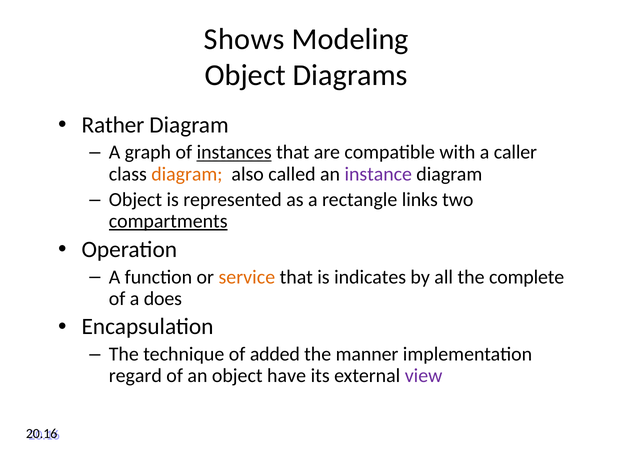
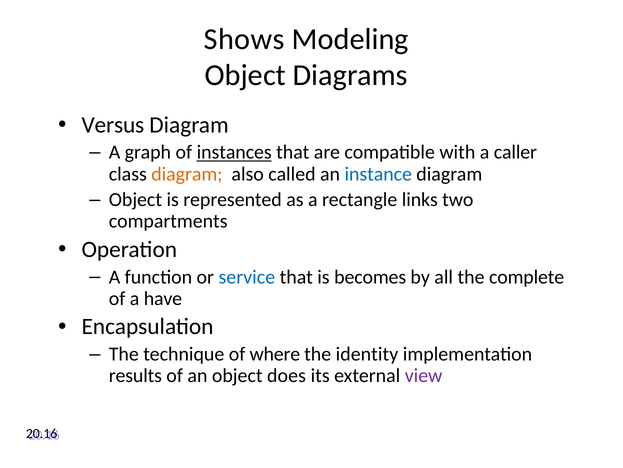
Rather: Rather -> Versus
instance colour: purple -> blue
compartments underline: present -> none
service colour: orange -> blue
indicates: indicates -> becomes
does: does -> have
added: added -> where
manner: manner -> identity
regard: regard -> results
have: have -> does
